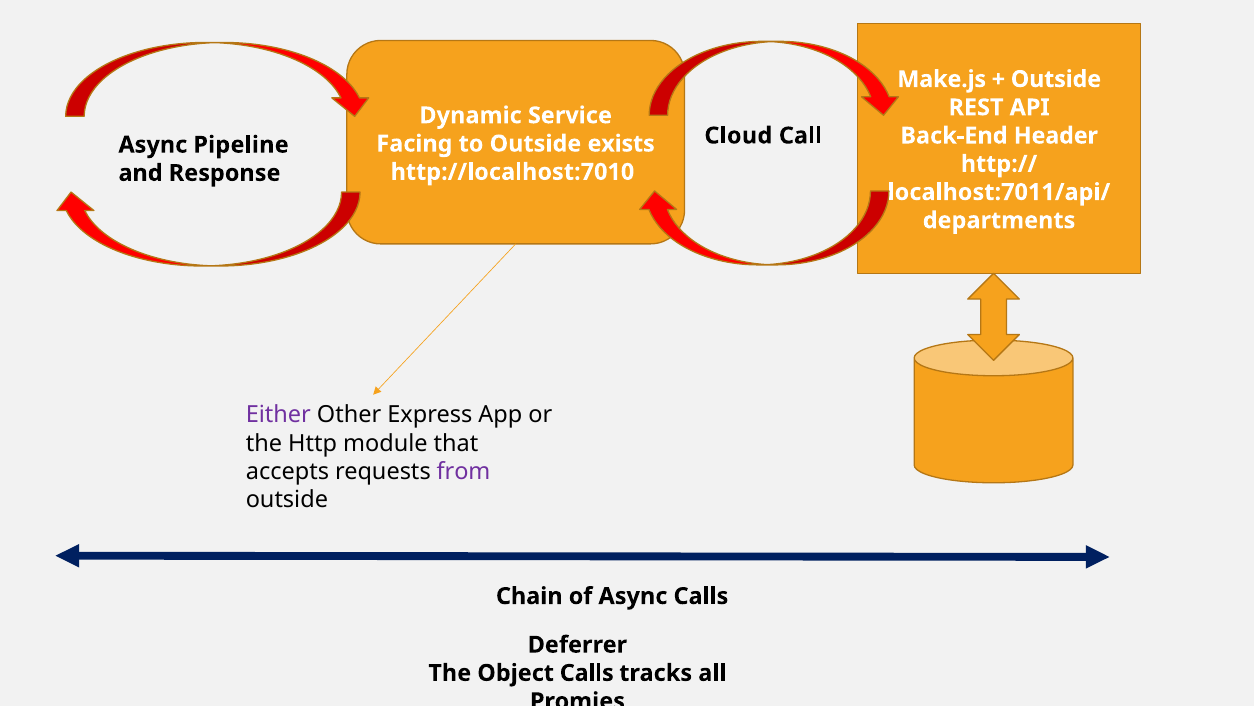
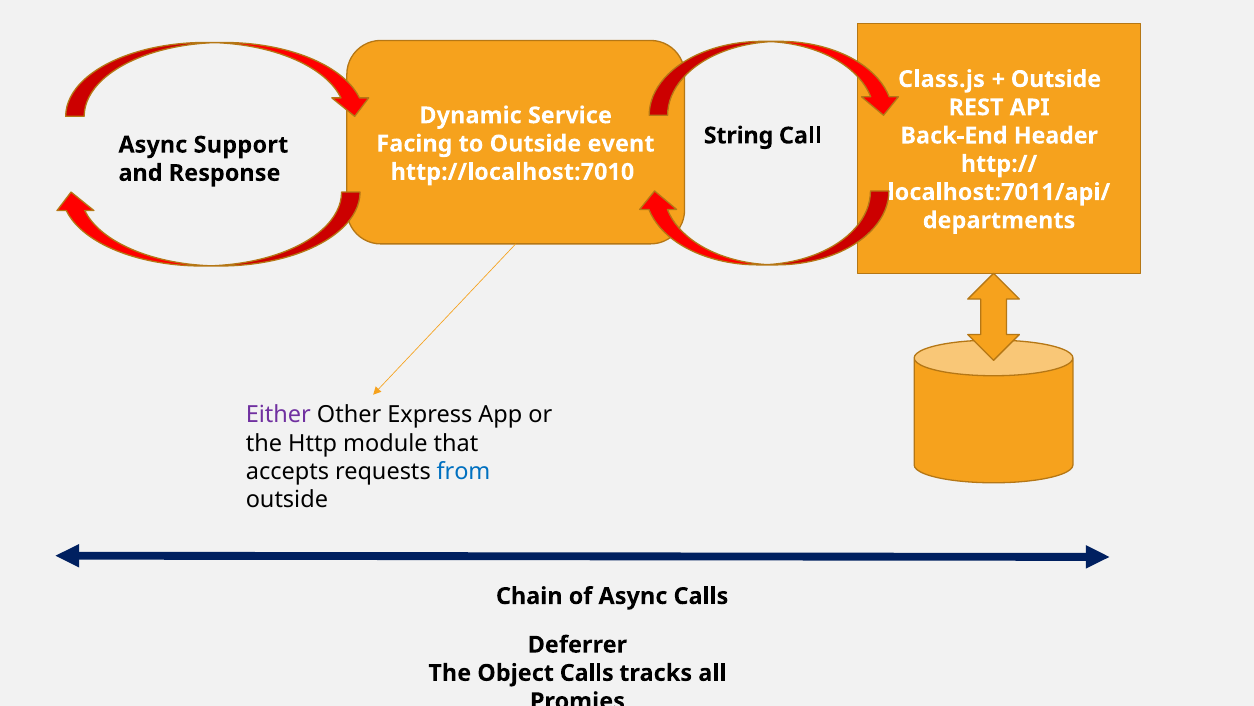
Make.js: Make.js -> Class.js
Cloud: Cloud -> String
exists: exists -> event
Pipeline: Pipeline -> Support
from colour: purple -> blue
